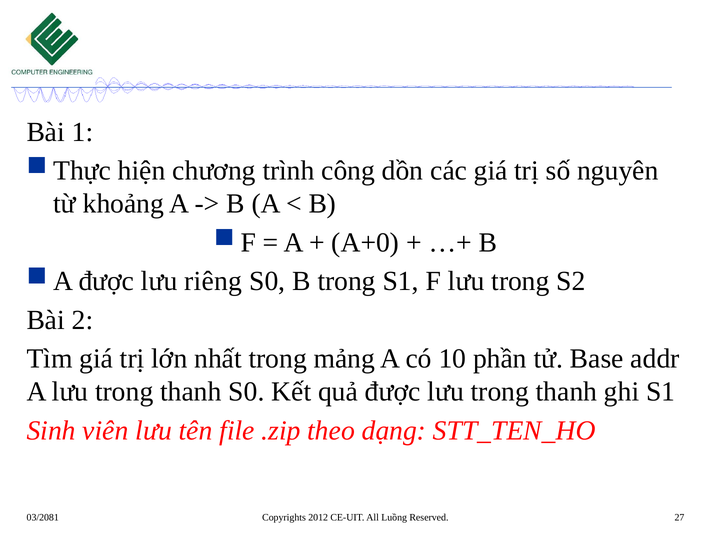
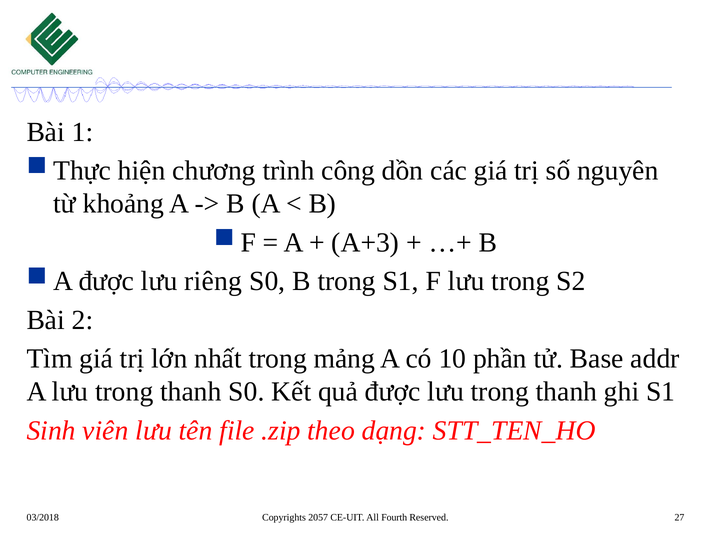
A+0: A+0 -> A+3
03/2081: 03/2081 -> 03/2018
2012: 2012 -> 2057
Luồng: Luồng -> Fourth
